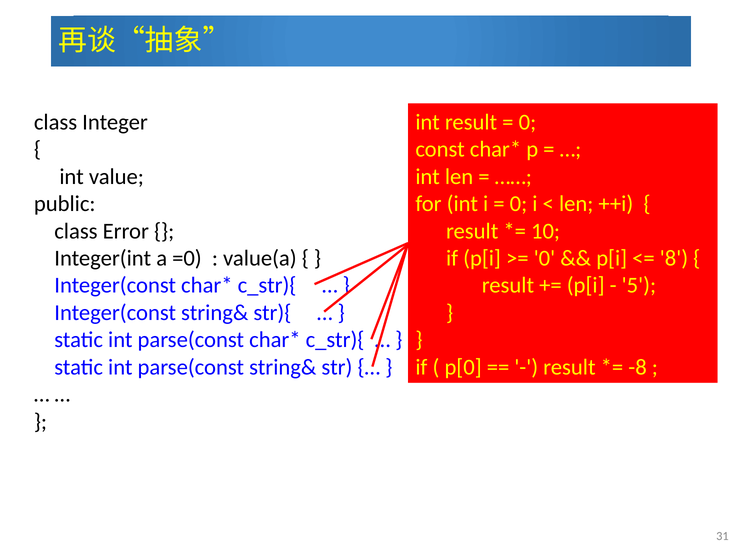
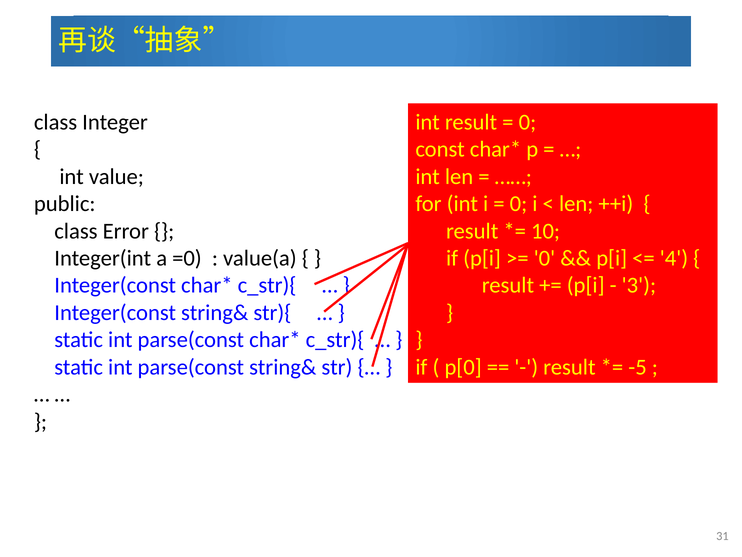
8: 8 -> 4
5: 5 -> 3
-8: -8 -> -5
